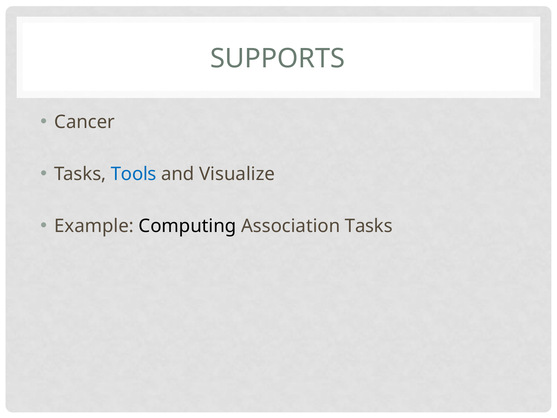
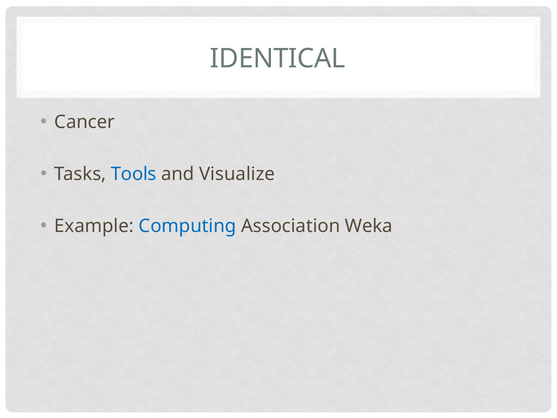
SUPPORTS: SUPPORTS -> IDENTICAL
Computing colour: black -> blue
Association Tasks: Tasks -> Weka
